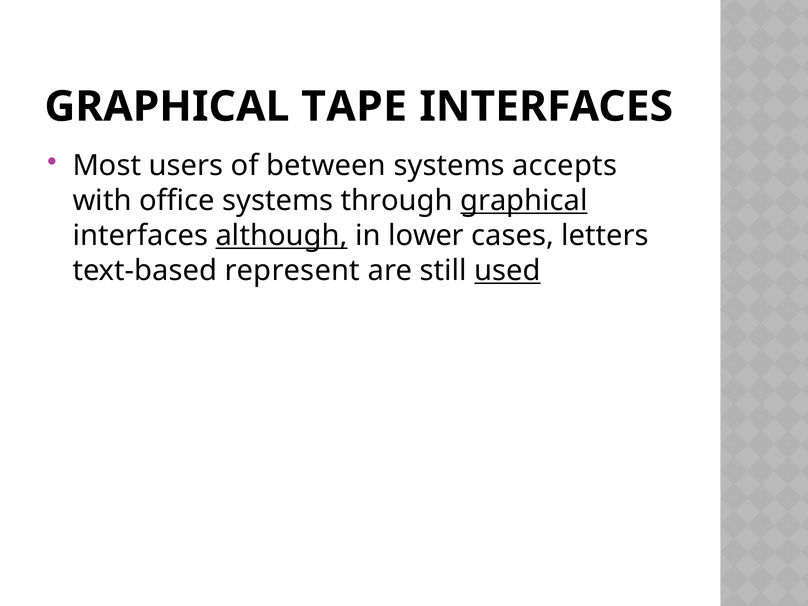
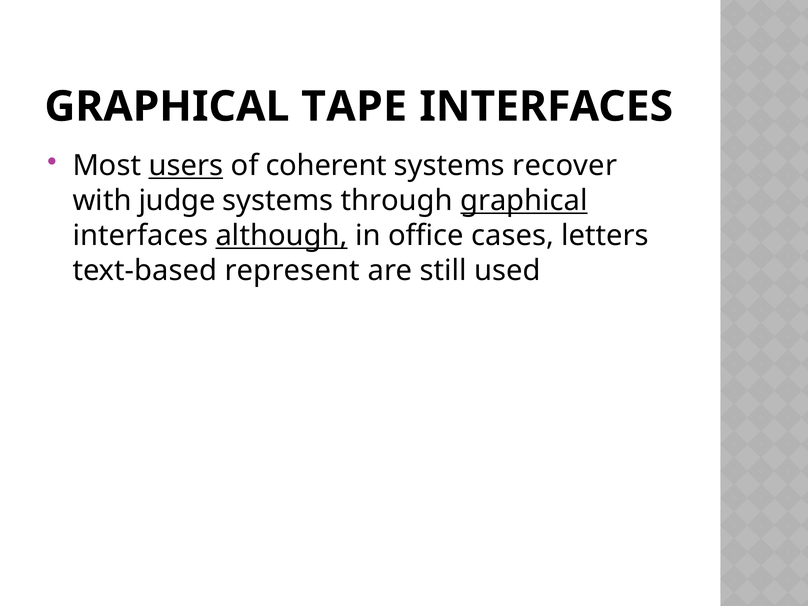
users underline: none -> present
between: between -> coherent
accepts: accepts -> recover
office: office -> judge
lower: lower -> office
used underline: present -> none
